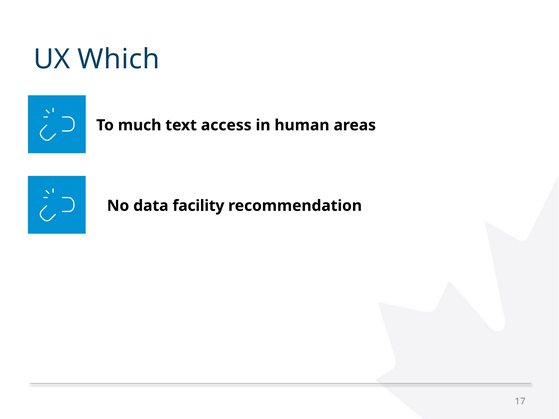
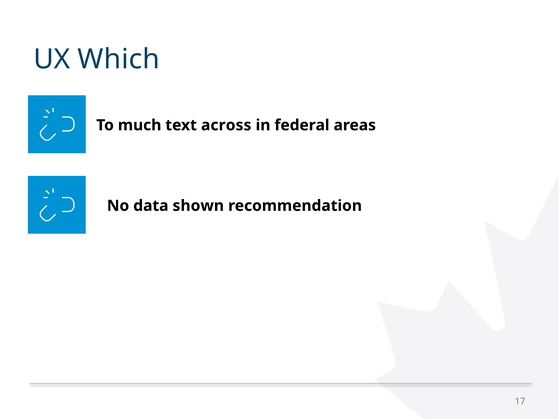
access: access -> across
human: human -> federal
facility: facility -> shown
